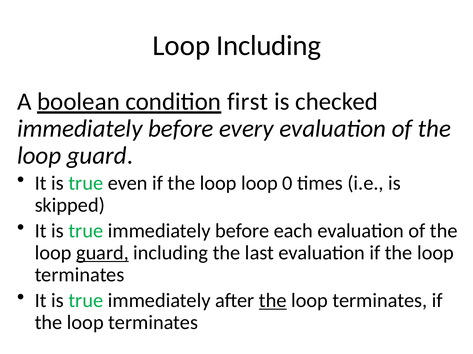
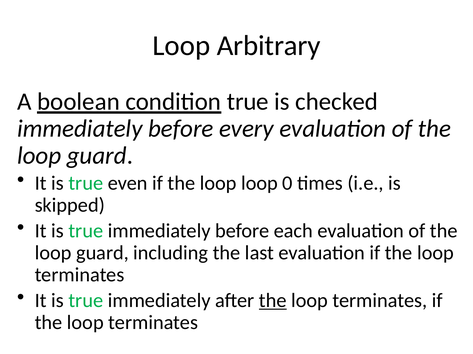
Loop Including: Including -> Arbitrary
first at (248, 102): first -> true
guard at (102, 253) underline: present -> none
